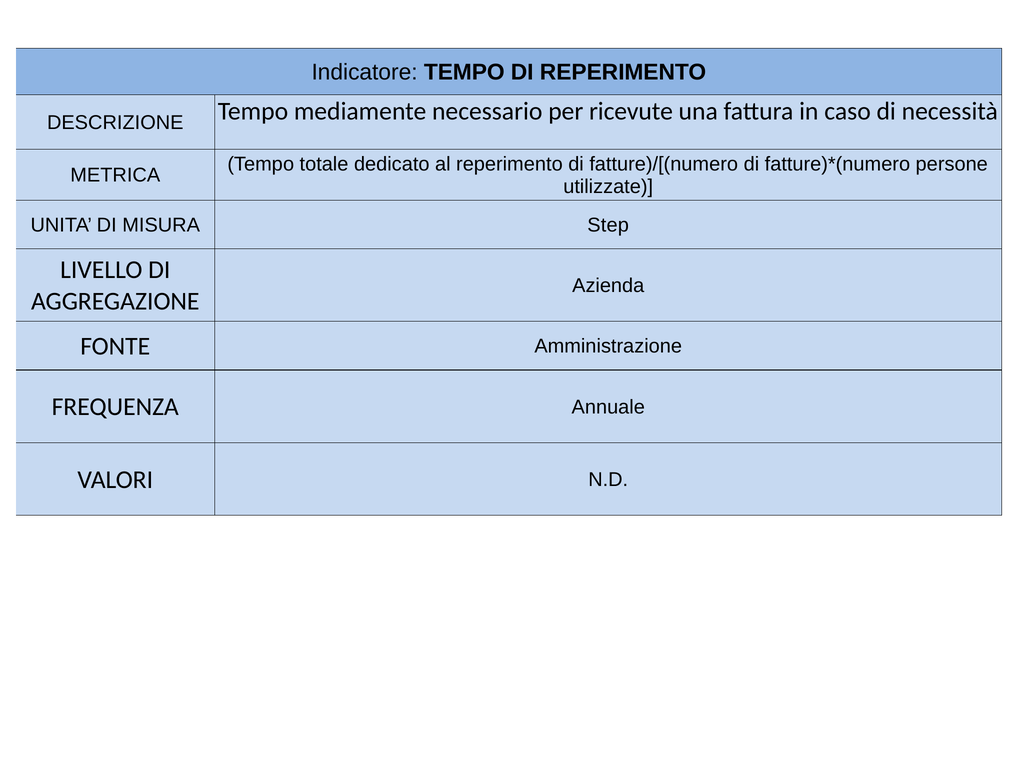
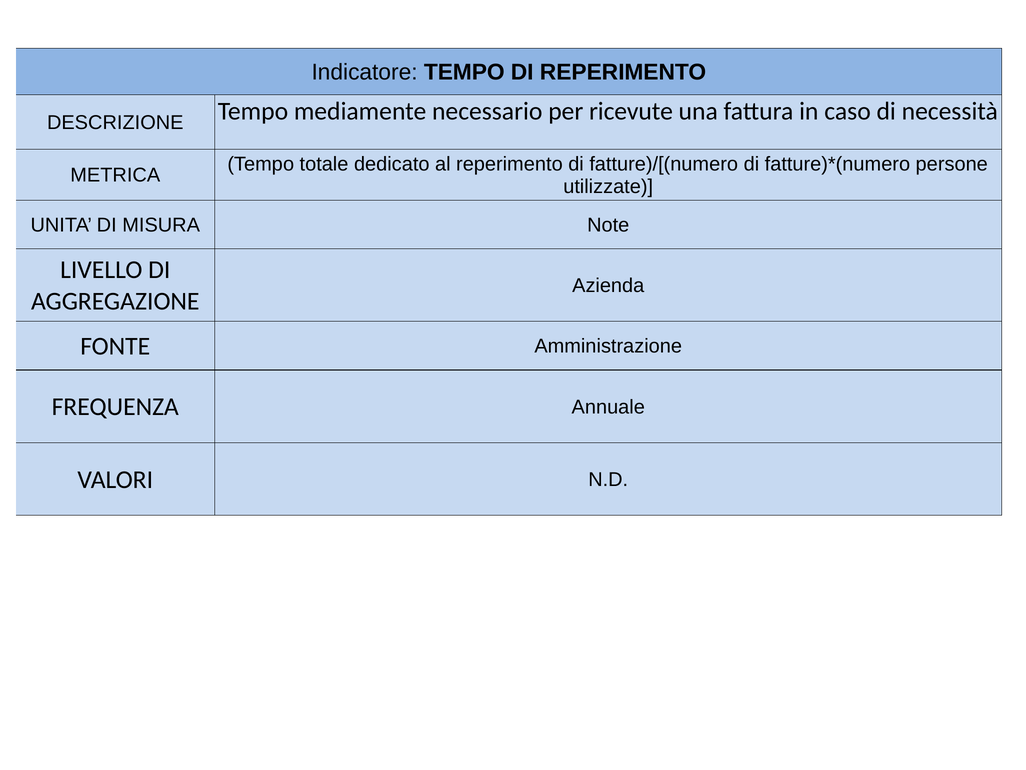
Step: Step -> Note
